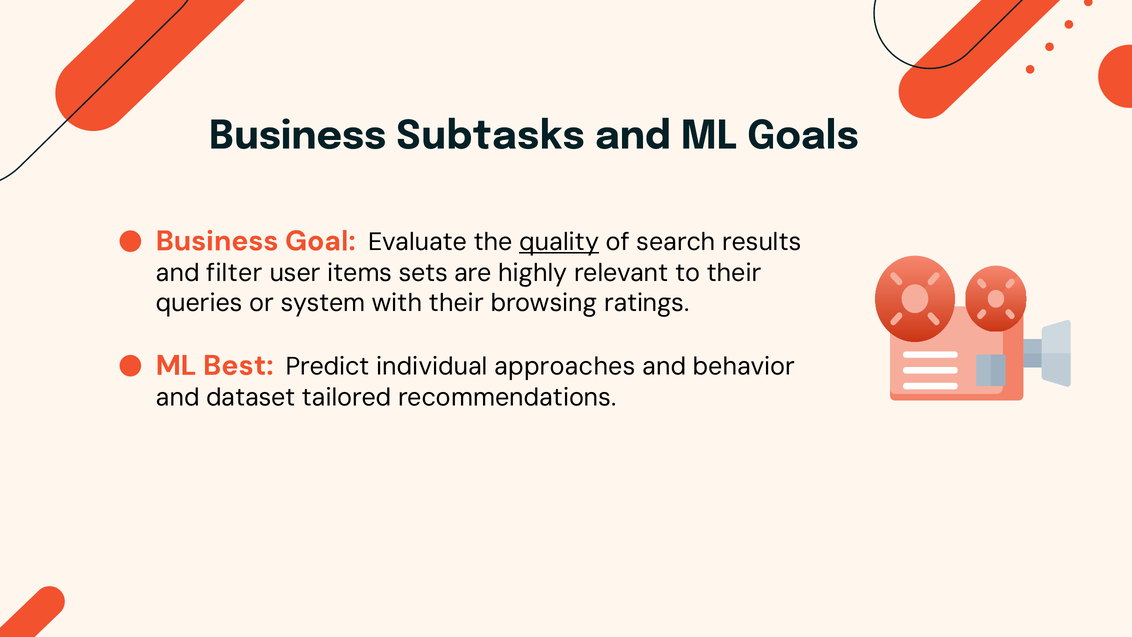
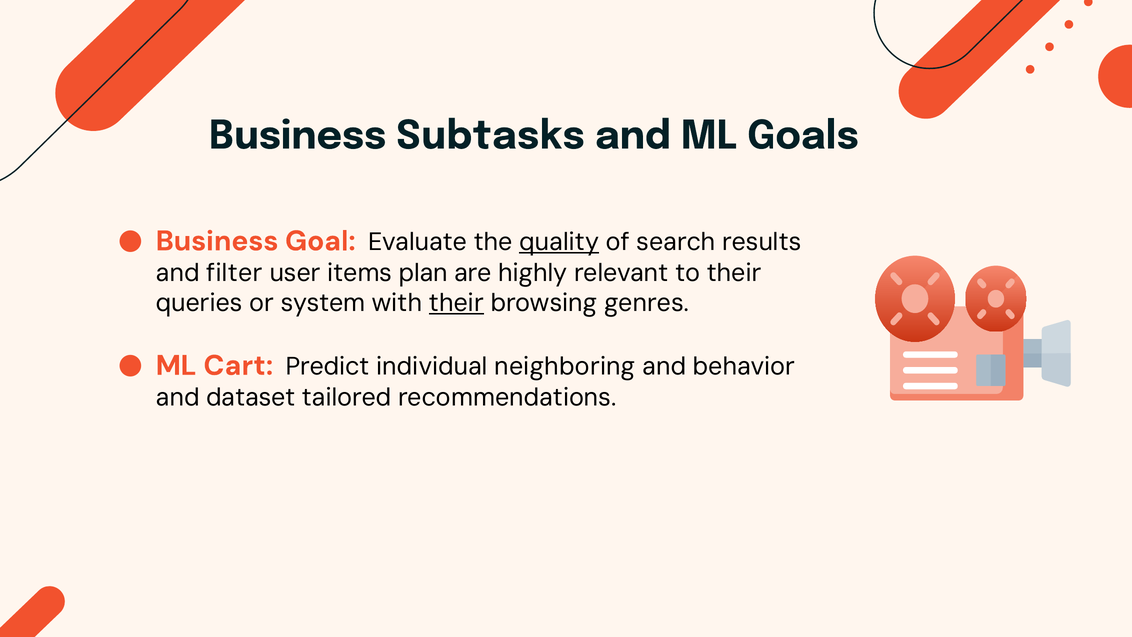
sets: sets -> plan
their at (456, 303) underline: none -> present
ratings: ratings -> genres
Best: Best -> Cart
approaches: approaches -> neighboring
